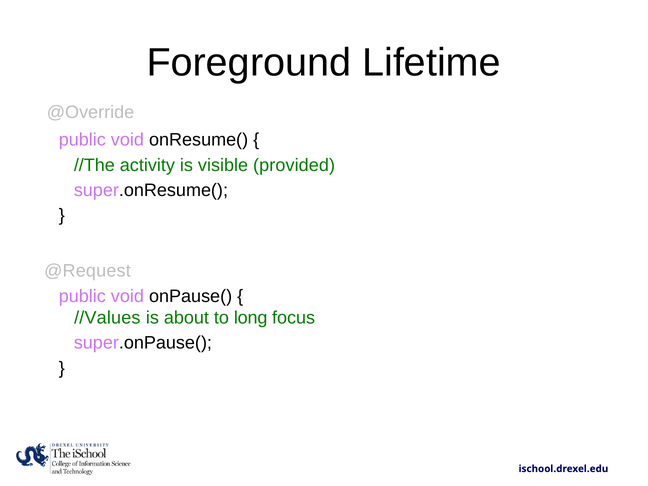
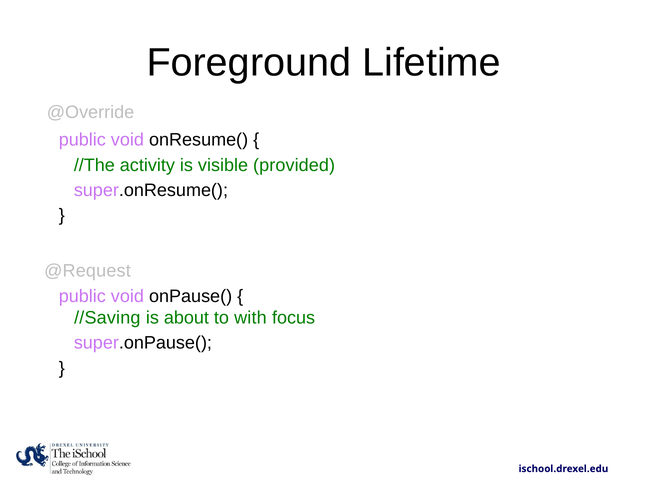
//Values: //Values -> //Saving
long: long -> with
